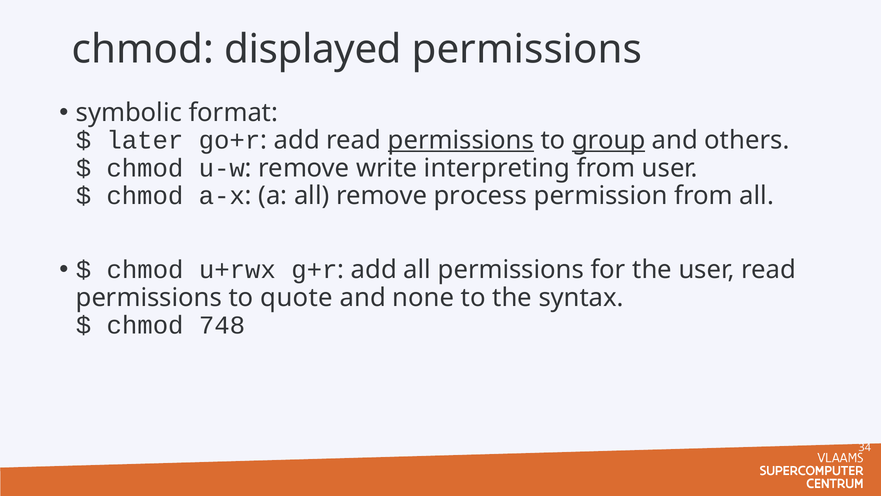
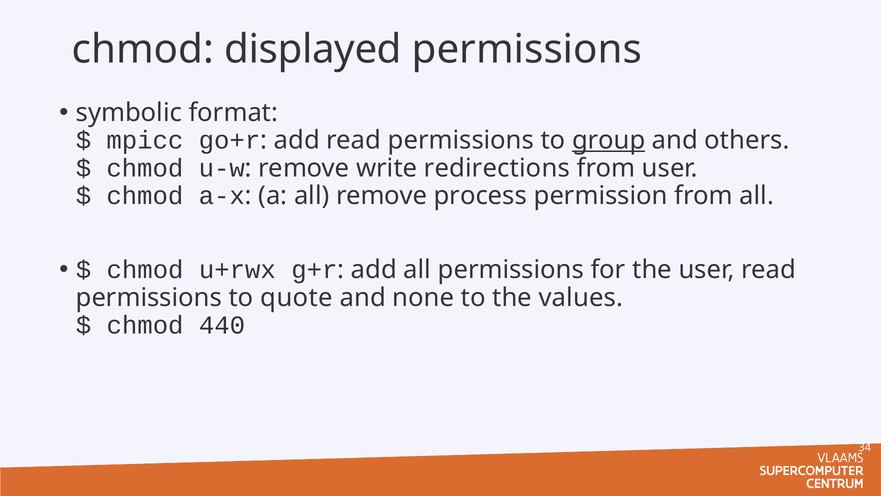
later: later -> mpicc
permissions at (461, 140) underline: present -> none
interpreting: interpreting -> redirections
syntax: syntax -> values
748: 748 -> 440
